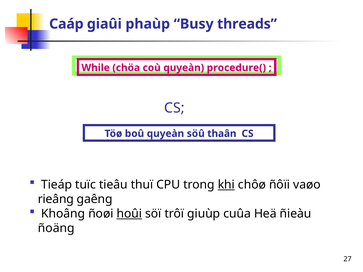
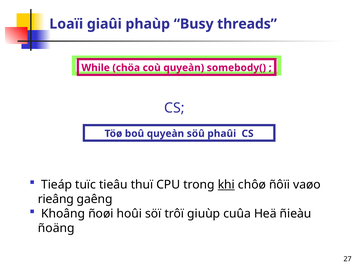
Caáp: Caáp -> Loaïi
procedure(: procedure( -> somebody(
thaân: thaân -> phaûi
hoûi underline: present -> none
